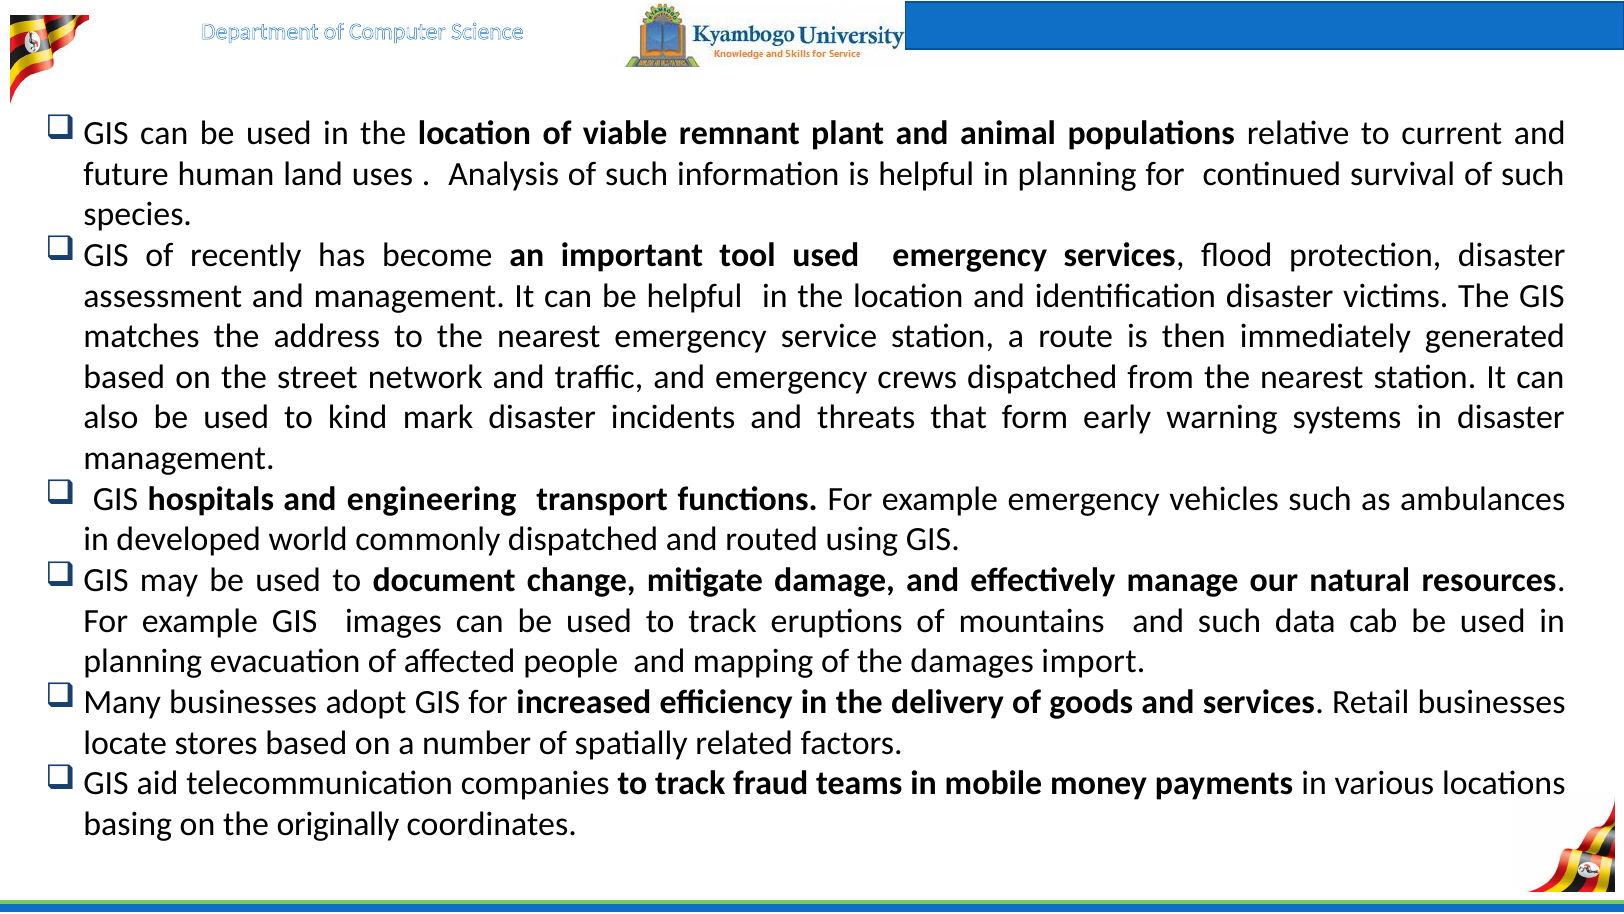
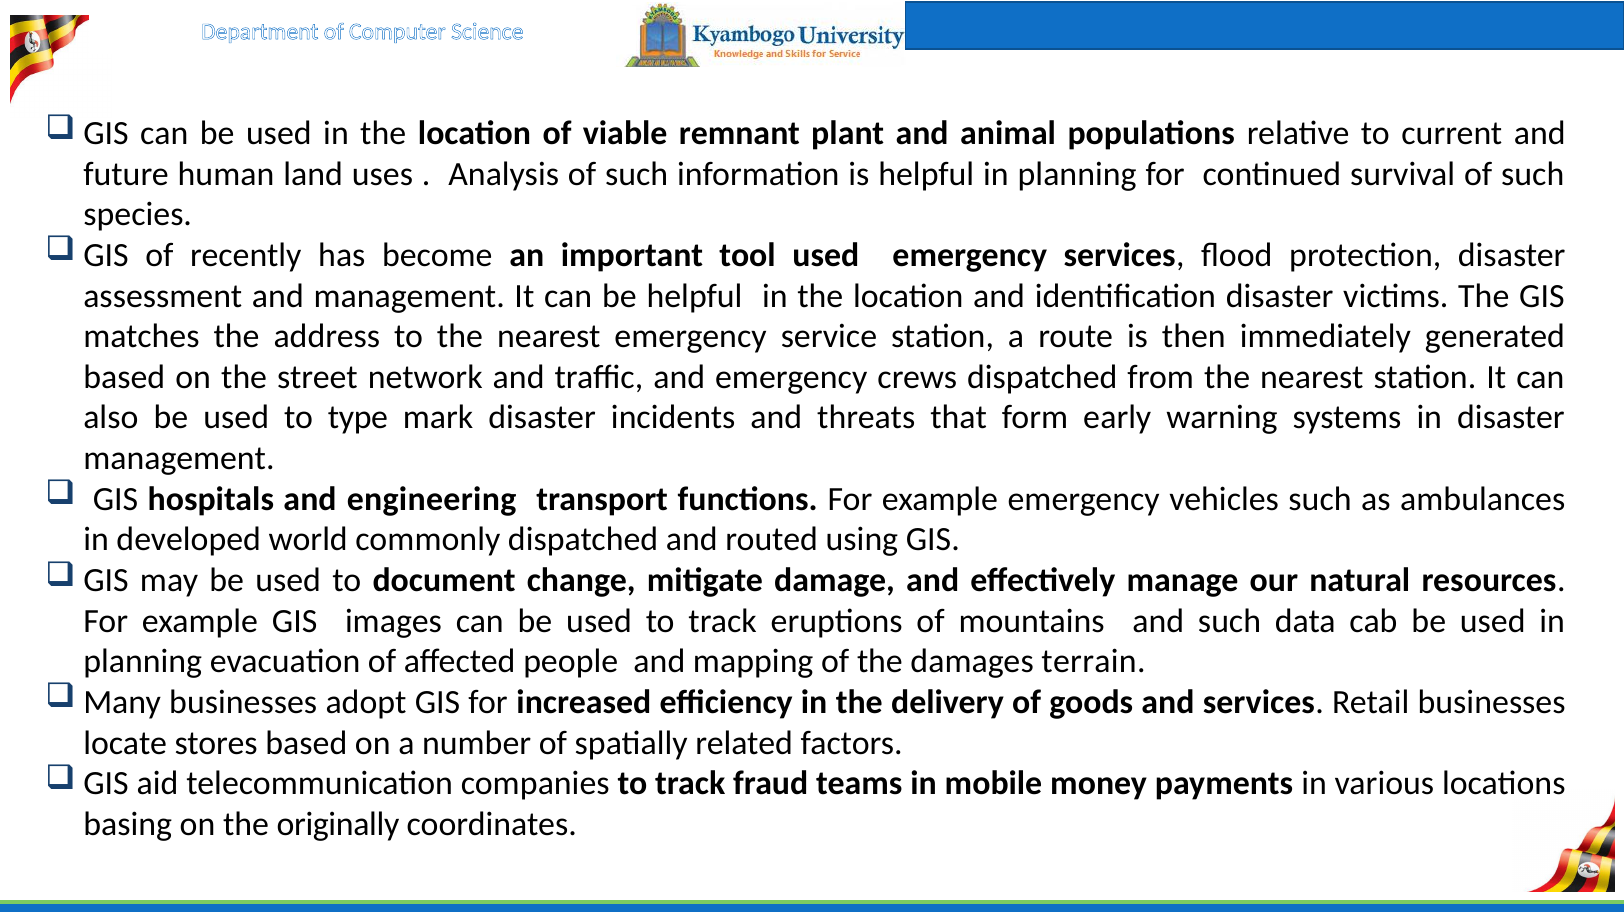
kind: kind -> type
import: import -> terrain
